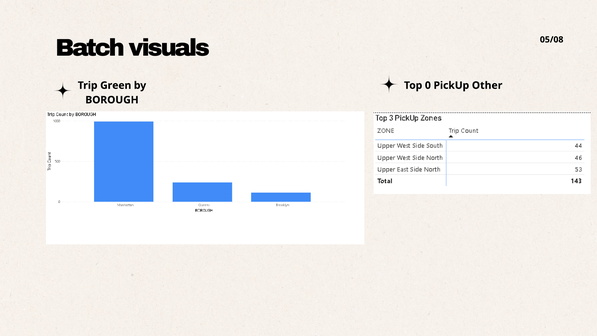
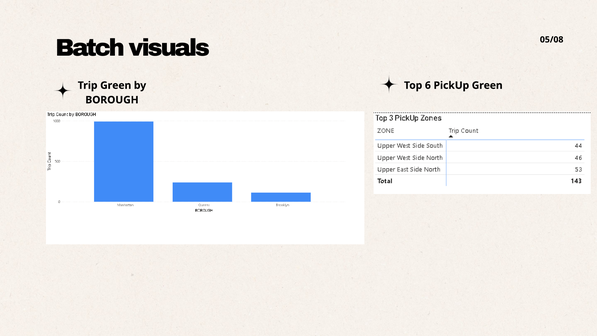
0: 0 -> 6
PickUp Other: Other -> Green
